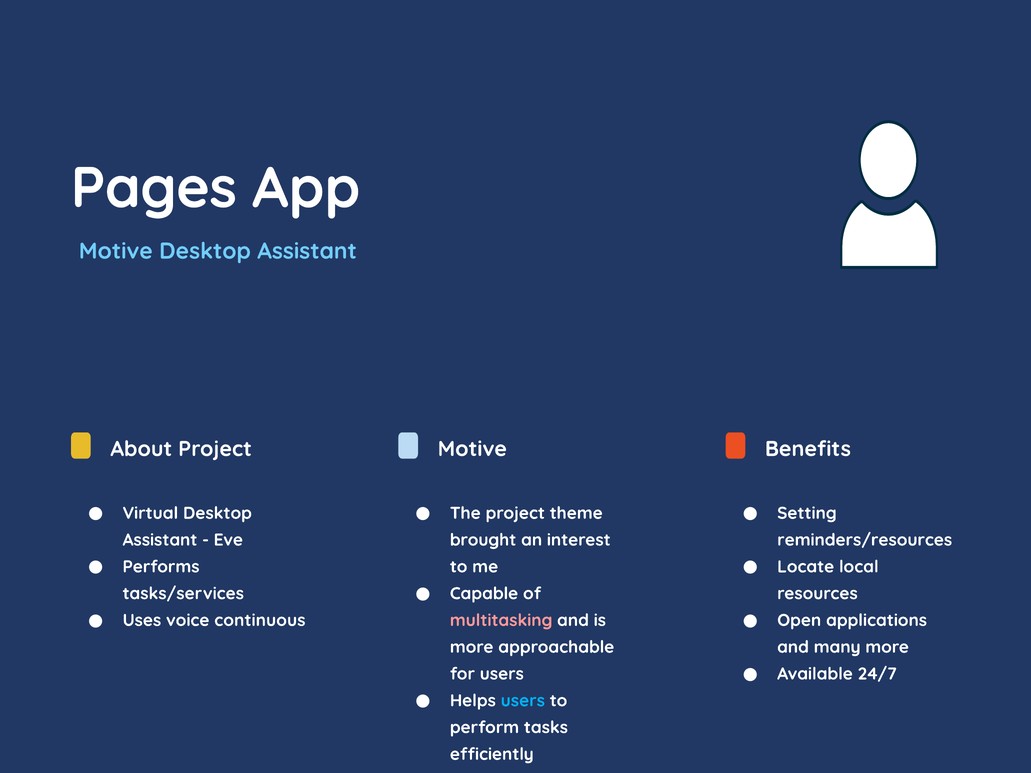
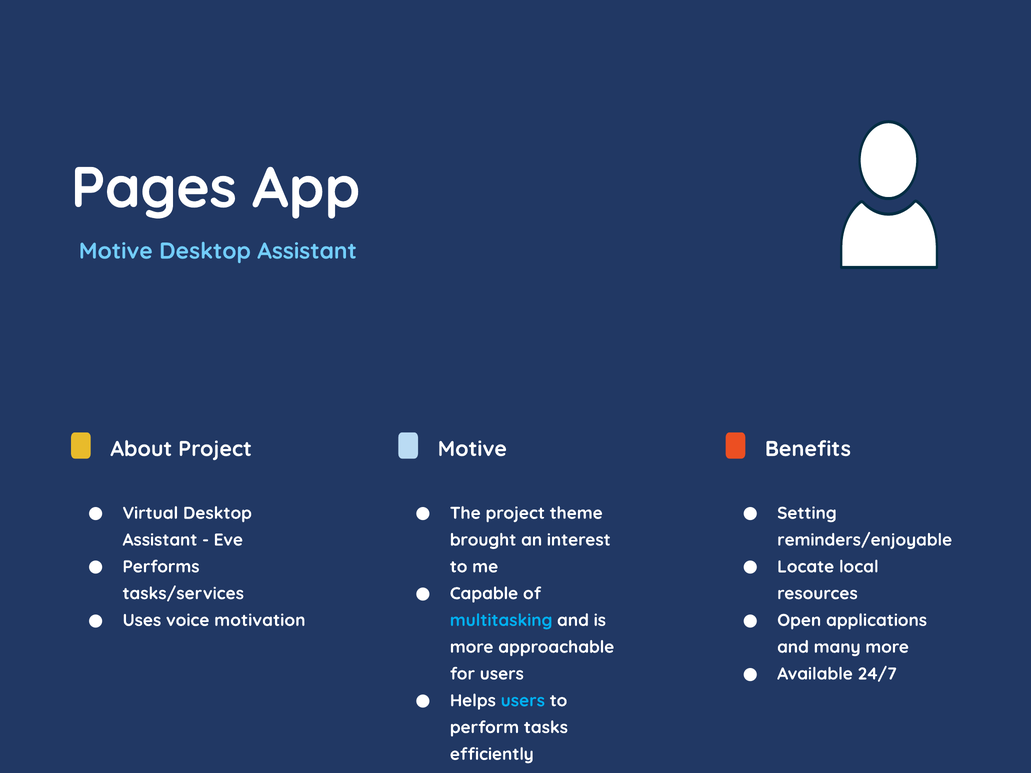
reminders/resources: reminders/resources -> reminders/enjoyable
continuous: continuous -> motivation
multitasking colour: pink -> light blue
